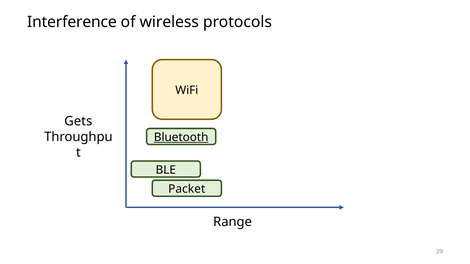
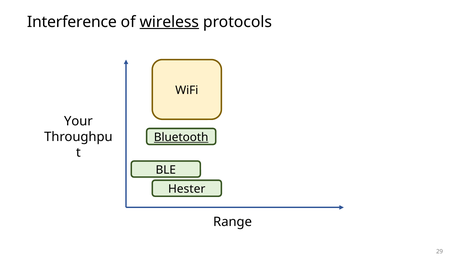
wireless underline: none -> present
Gets: Gets -> Your
Packet: Packet -> Hester
